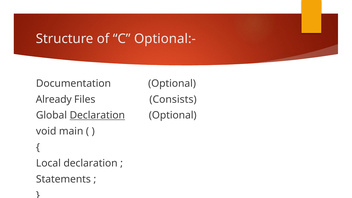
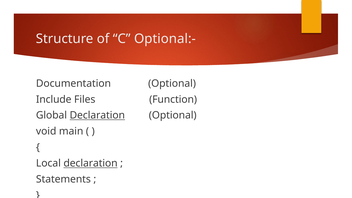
Already: Already -> Include
Consists: Consists -> Function
declaration at (91, 163) underline: none -> present
